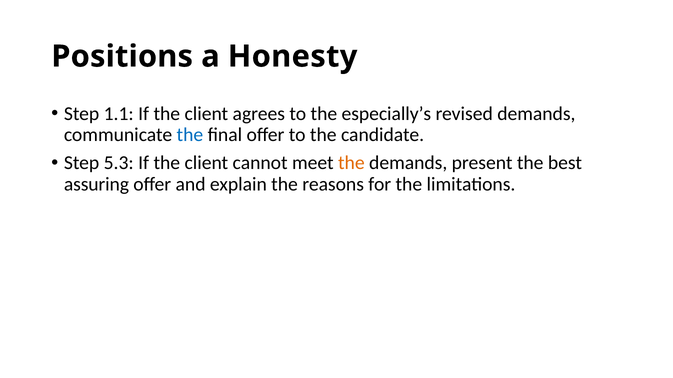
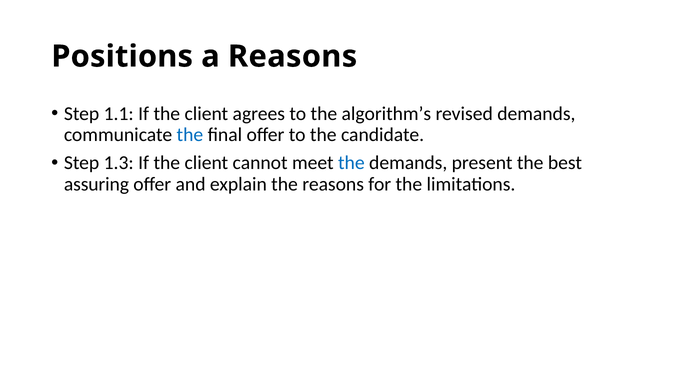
a Honesty: Honesty -> Reasons
especially’s: especially’s -> algorithm’s
5.3: 5.3 -> 1.3
the at (351, 163) colour: orange -> blue
